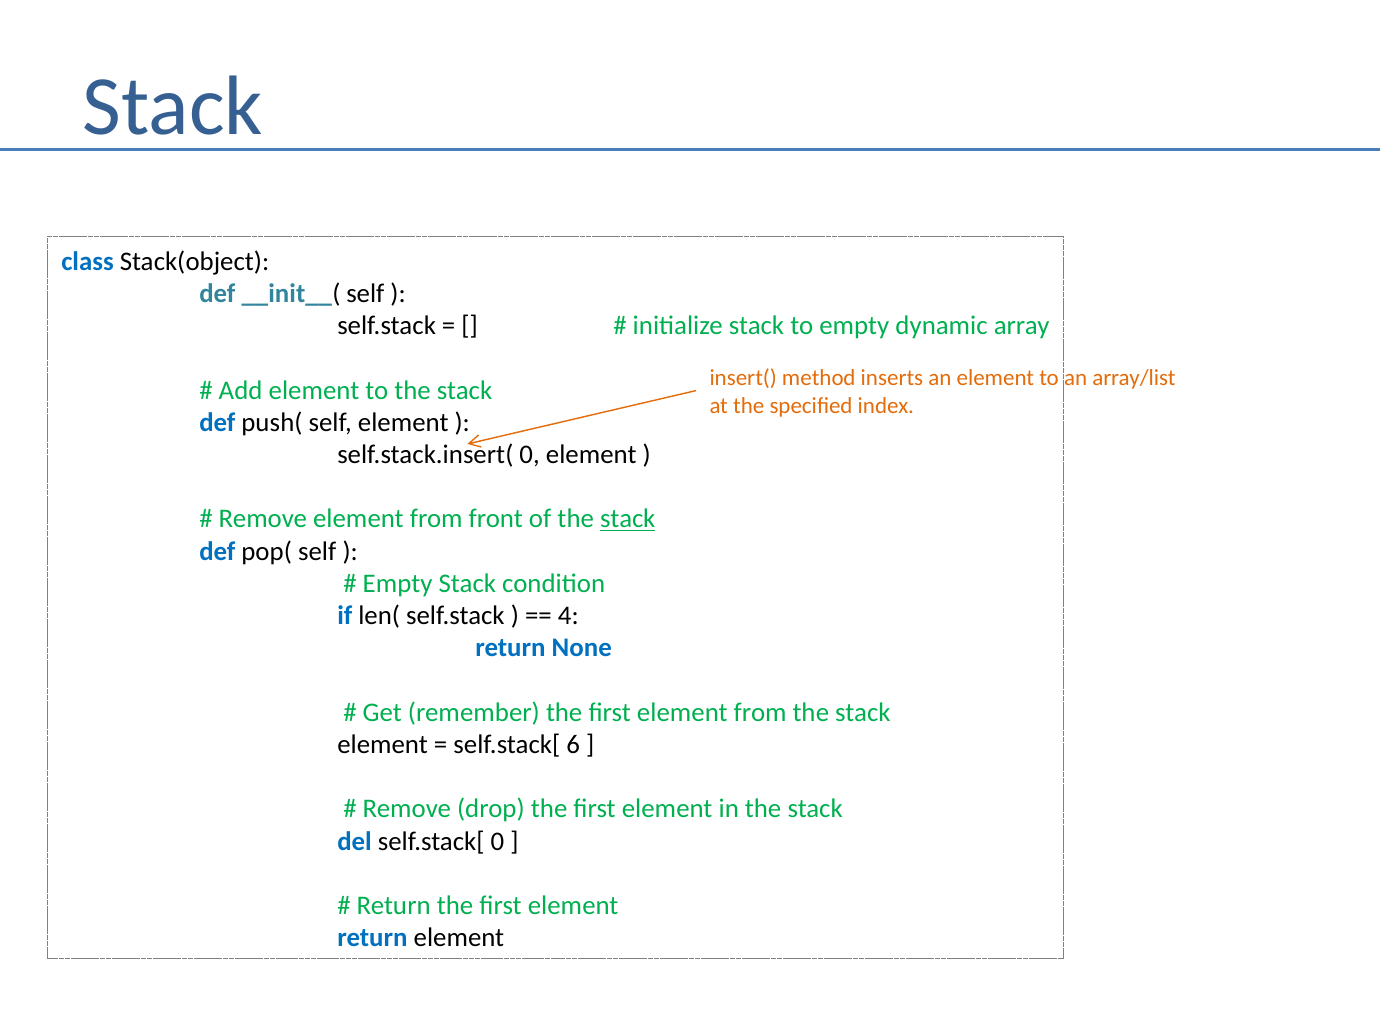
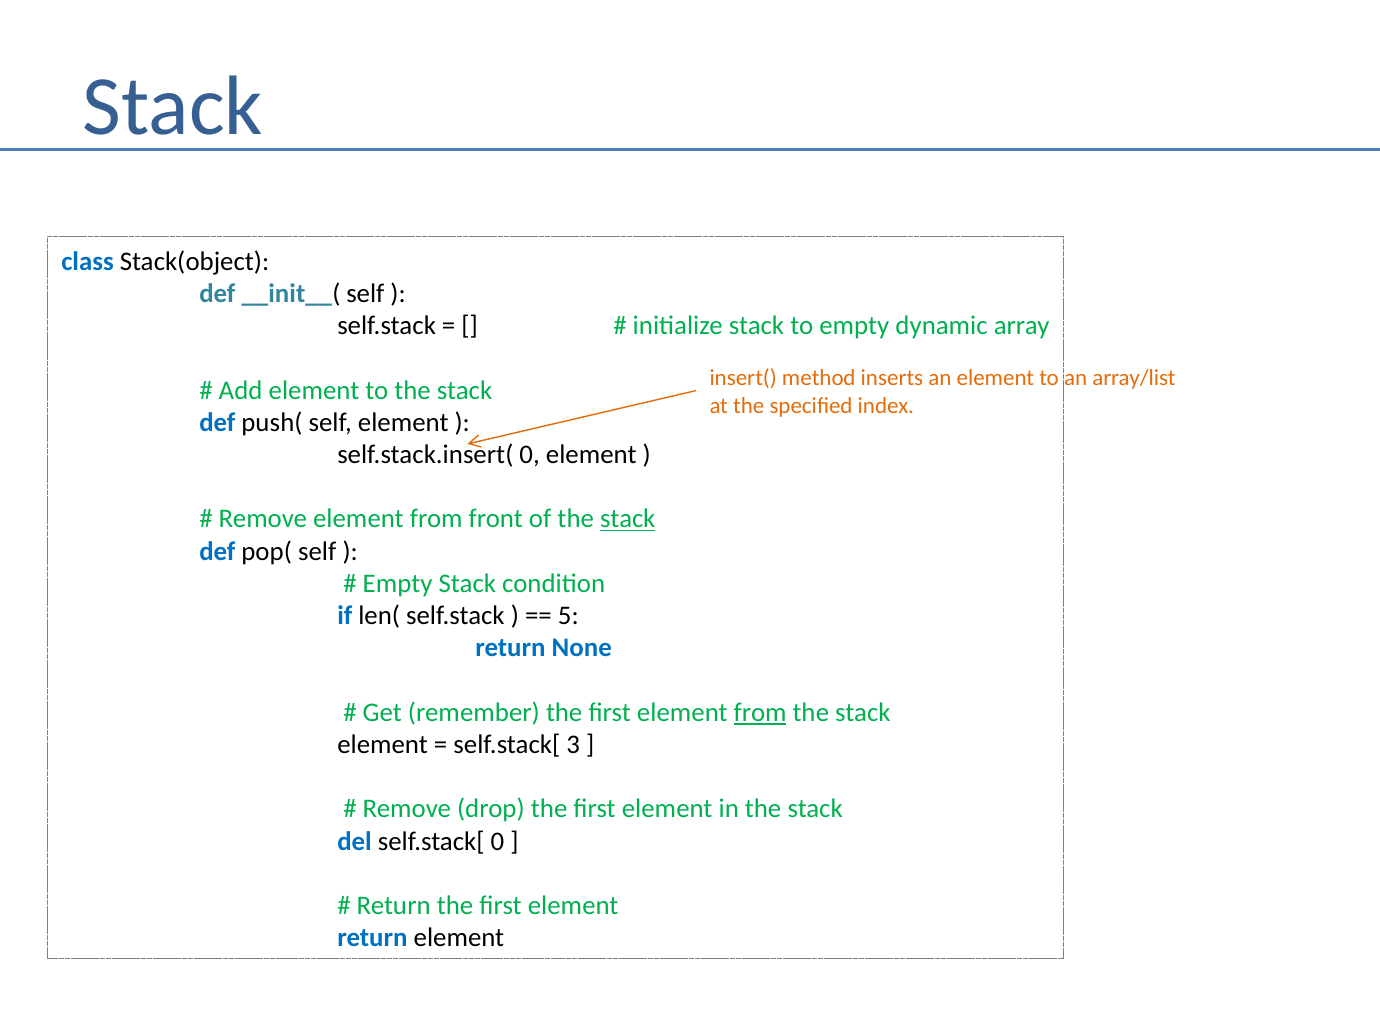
4: 4 -> 5
from at (760, 712) underline: none -> present
6: 6 -> 3
